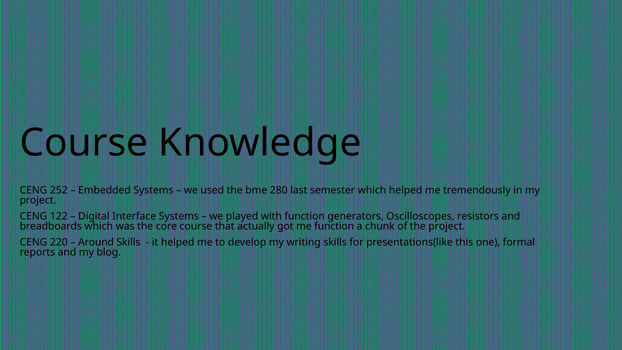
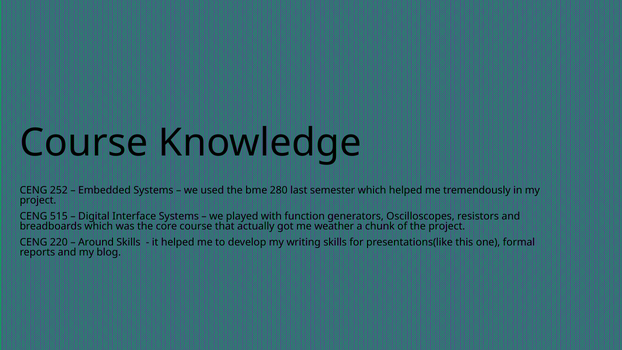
122: 122 -> 515
me function: function -> weather
